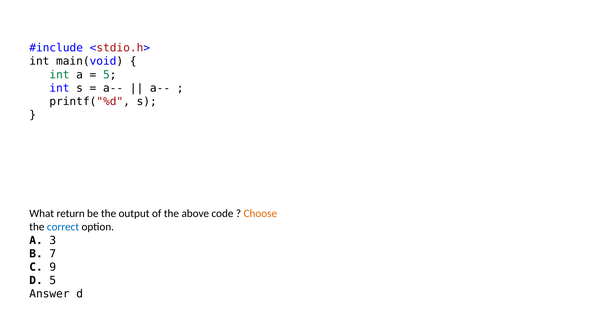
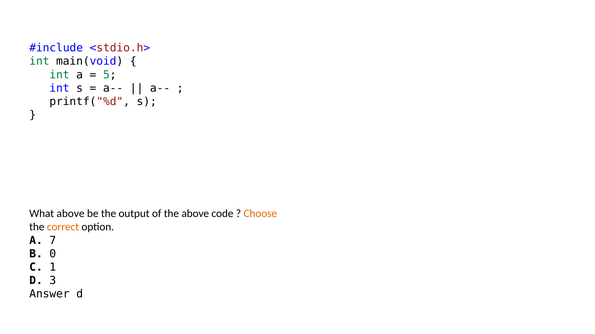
int at (39, 61) colour: black -> green
What return: return -> above
correct colour: blue -> orange
3: 3 -> 7
7: 7 -> 0
9: 9 -> 1
D 5: 5 -> 3
